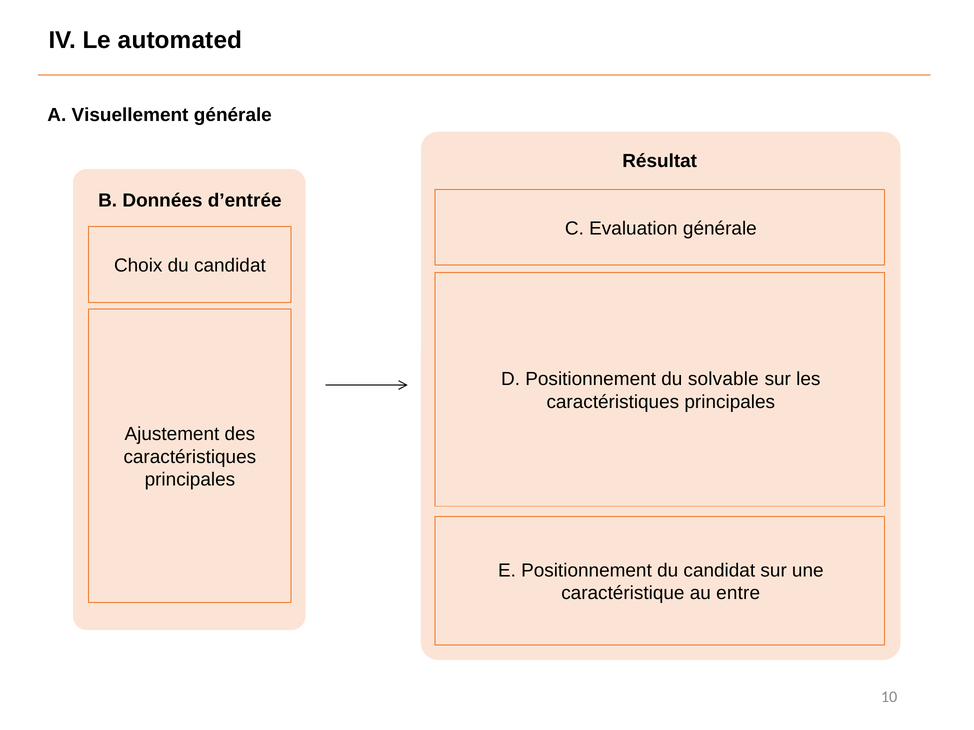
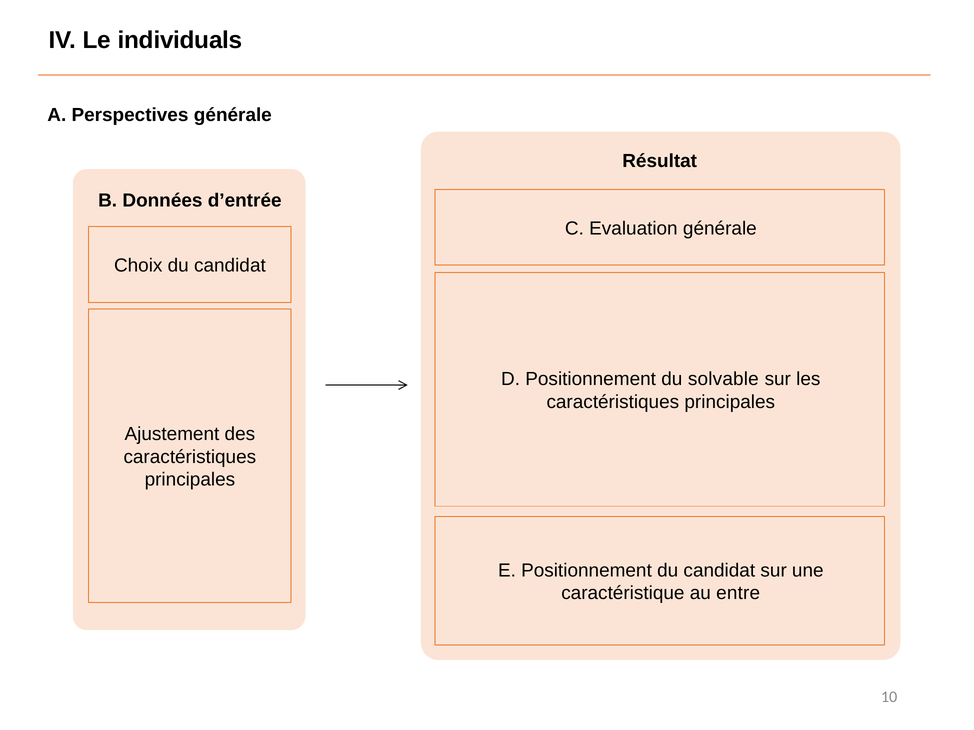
automated: automated -> individuals
Visuellement: Visuellement -> Perspectives
